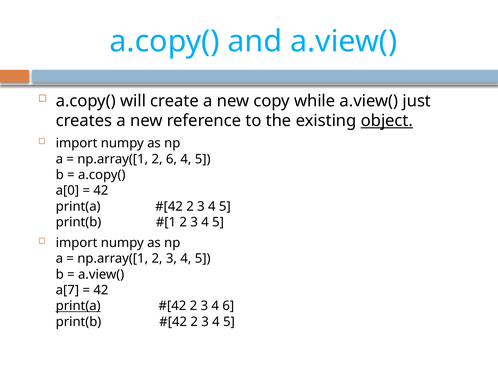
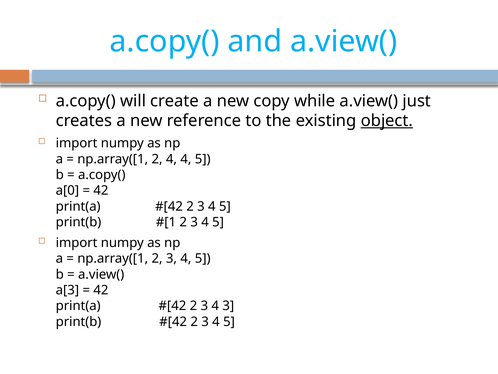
2 6: 6 -> 4
a[7: a[7 -> a[3
print(a at (78, 306) underline: present -> none
4 6: 6 -> 3
